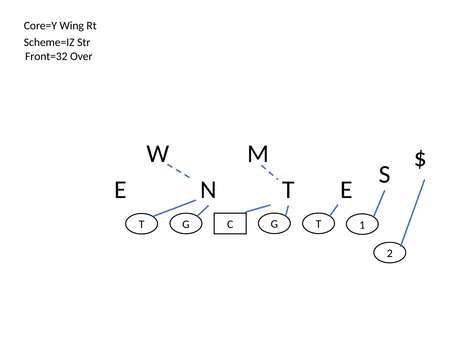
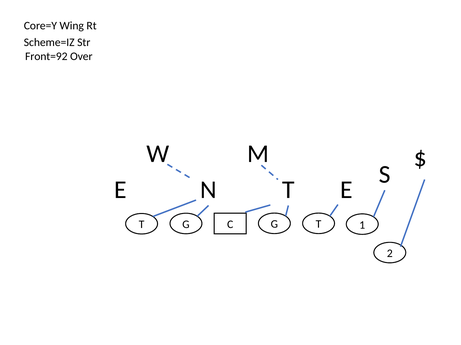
Front=32: Front=32 -> Front=92
